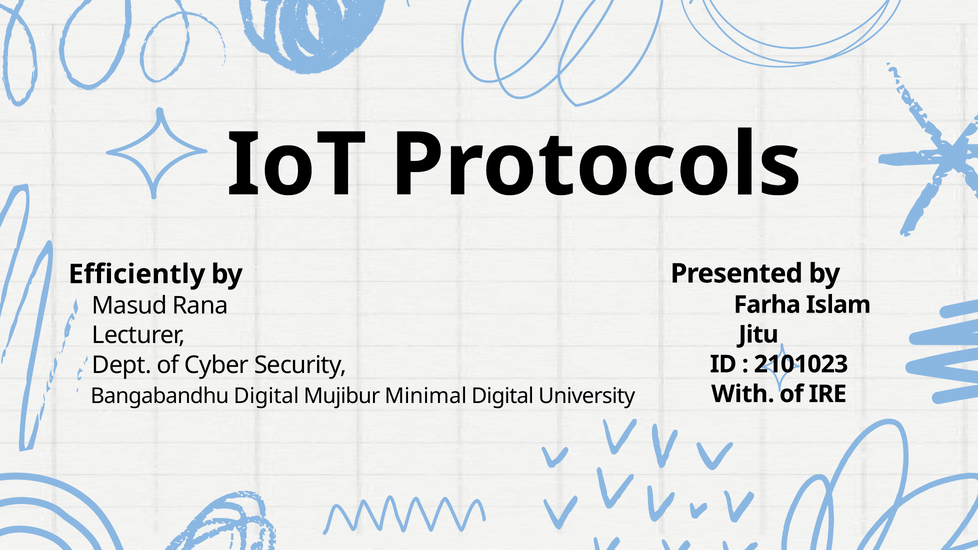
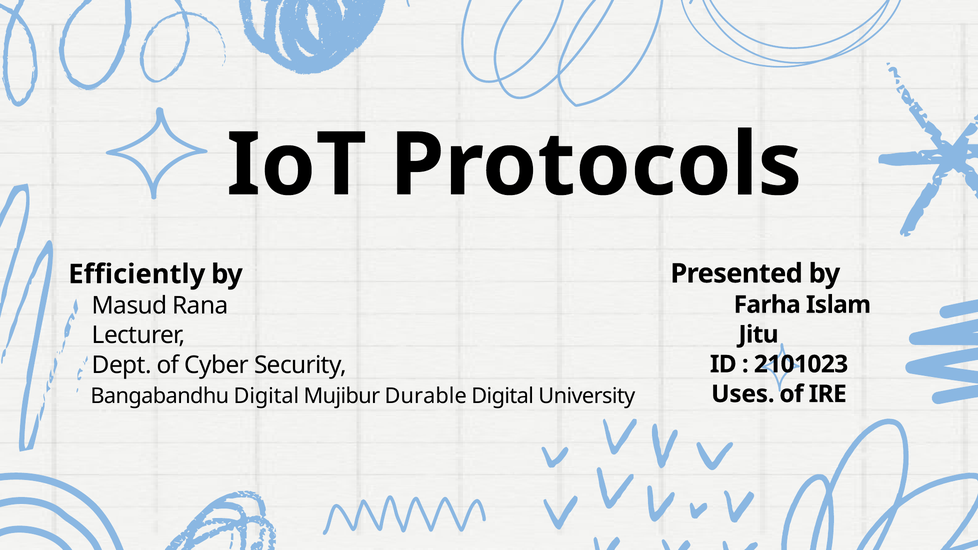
With: With -> Uses
Minimal: Minimal -> Durable
